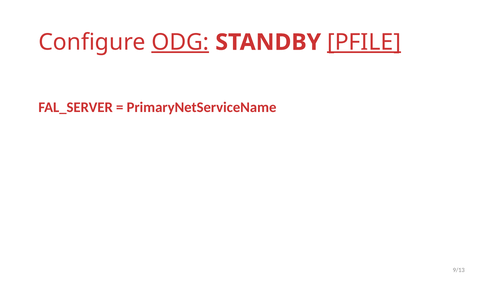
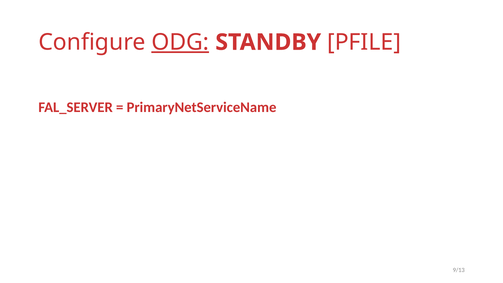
PFILE underline: present -> none
